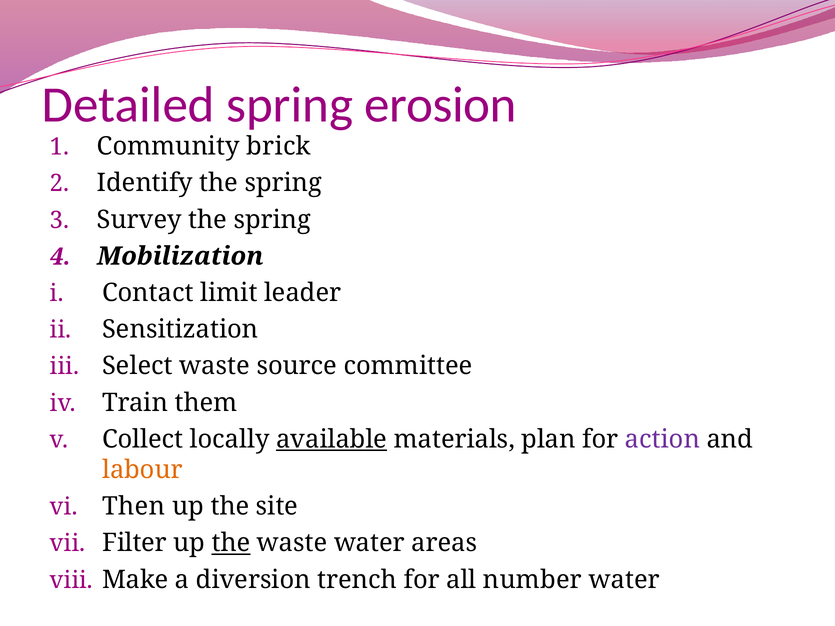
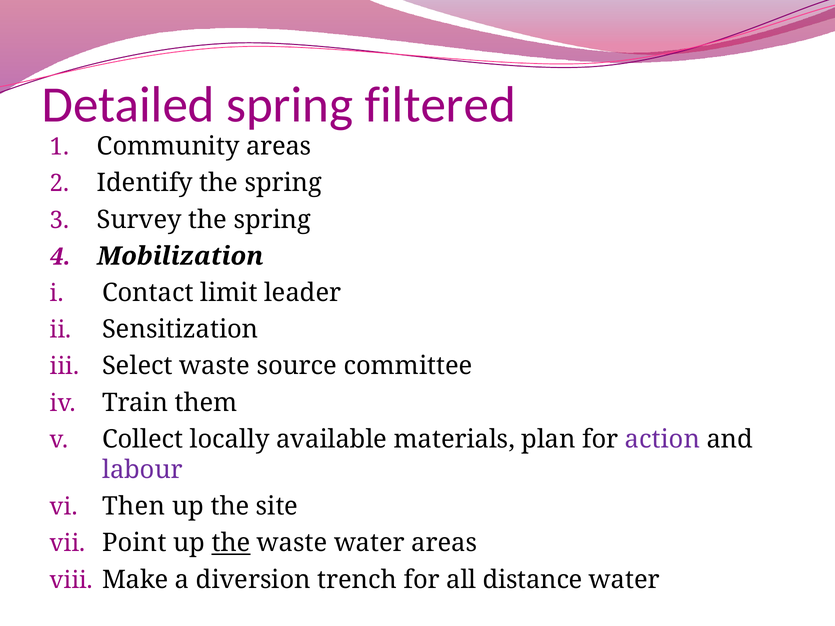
erosion: erosion -> filtered
Community brick: brick -> areas
available underline: present -> none
labour colour: orange -> purple
Filter: Filter -> Point
number: number -> distance
